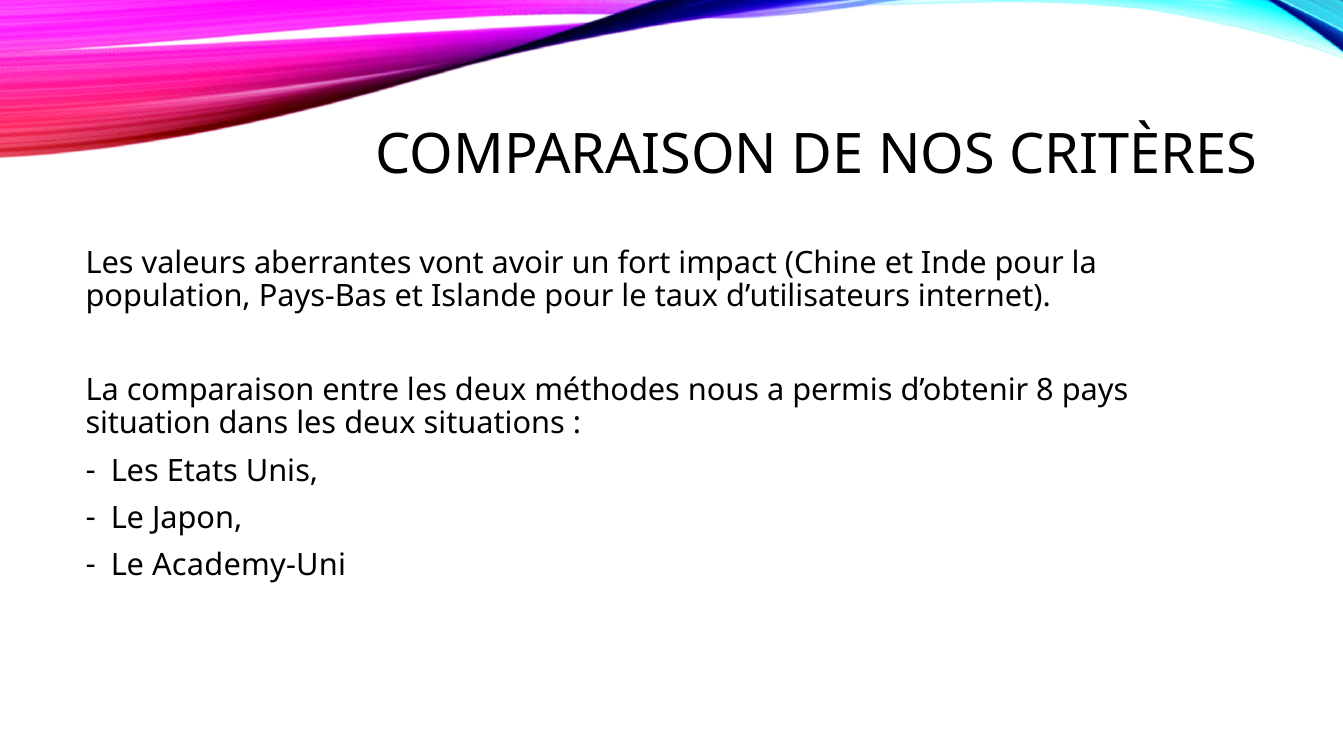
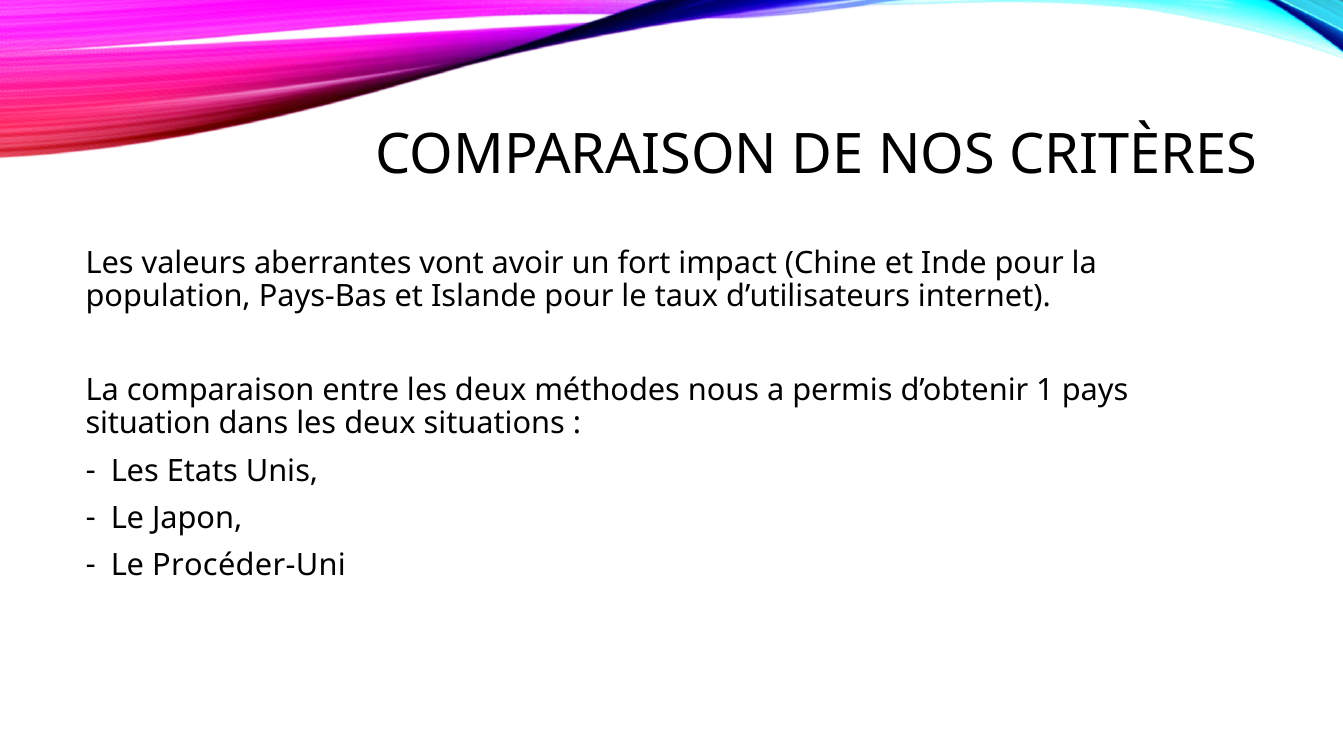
8: 8 -> 1
Academy-Uni: Academy-Uni -> Procéder-Uni
